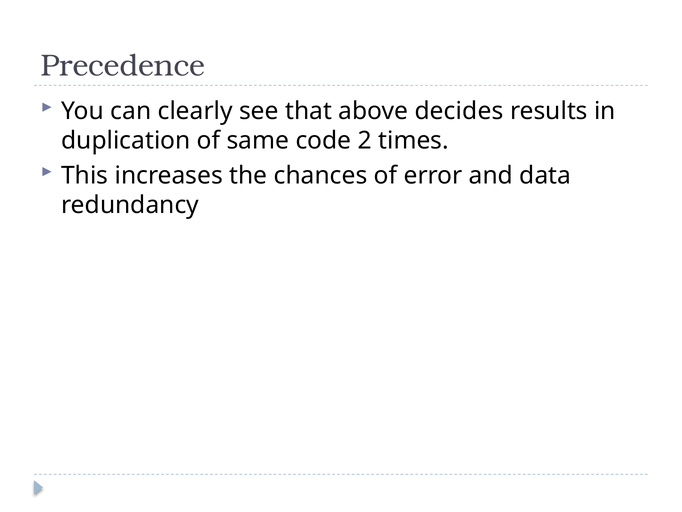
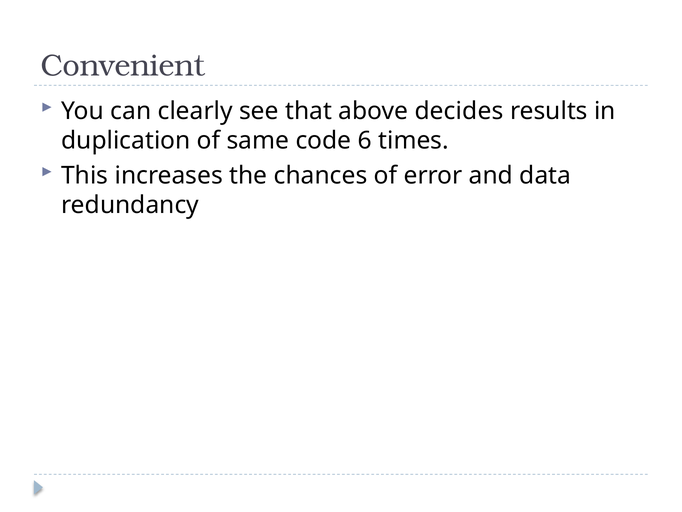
Precedence: Precedence -> Convenient
2: 2 -> 6
